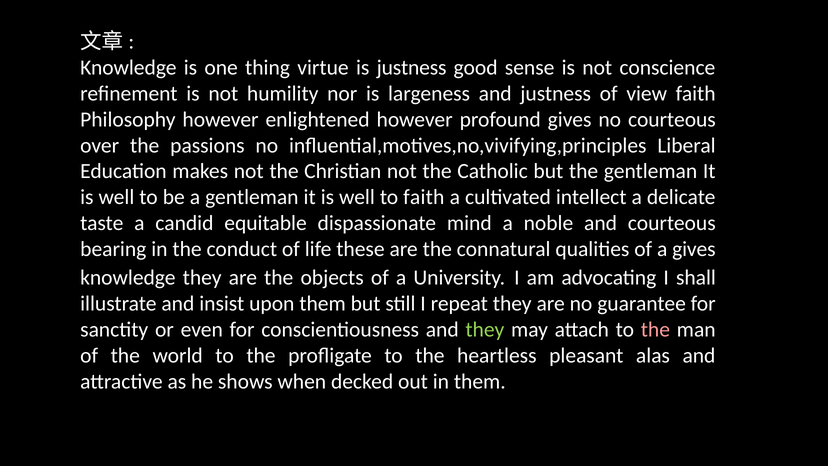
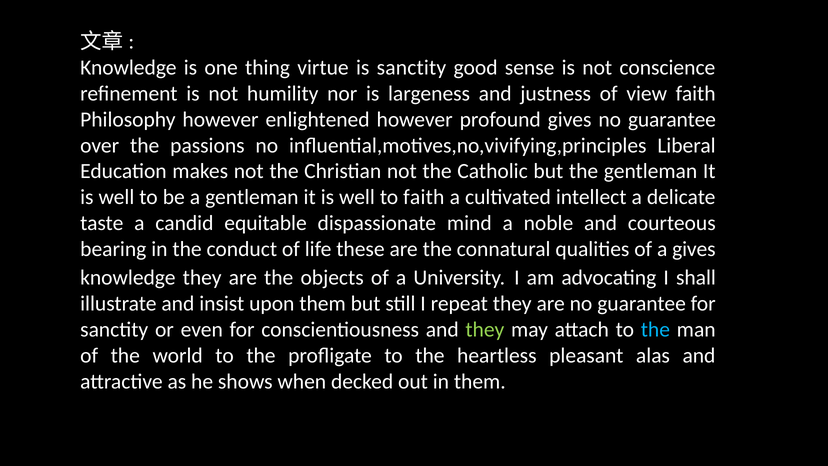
is justness: justness -> sanctity
gives no courteous: courteous -> guarantee
the at (655, 330) colour: pink -> light blue
